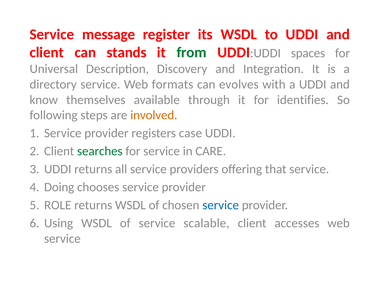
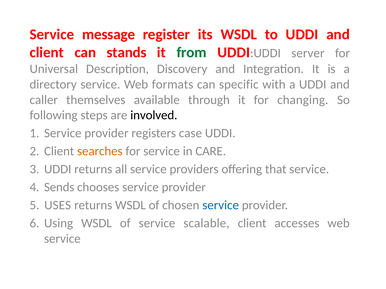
spaces: spaces -> server
evolves: evolves -> specific
know: know -> caller
identifies: identifies -> changing
involved colour: orange -> black
searches colour: green -> orange
Doing: Doing -> Sends
ROLE: ROLE -> USES
